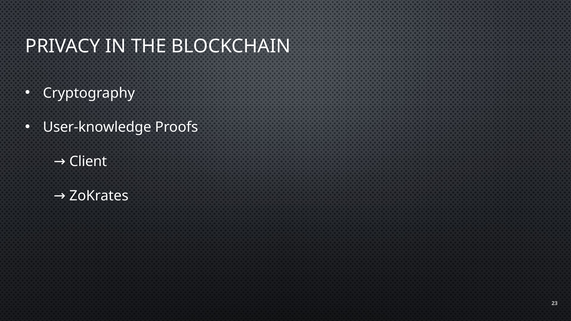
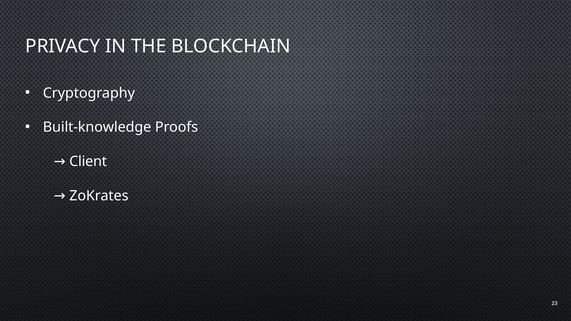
User-knowledge: User-knowledge -> Built-knowledge
